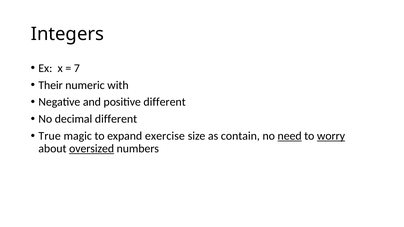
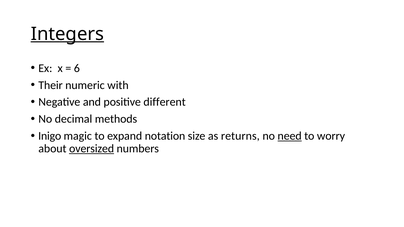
Integers underline: none -> present
7: 7 -> 6
decimal different: different -> methods
True: True -> Inigo
exercise: exercise -> notation
contain: contain -> returns
worry underline: present -> none
